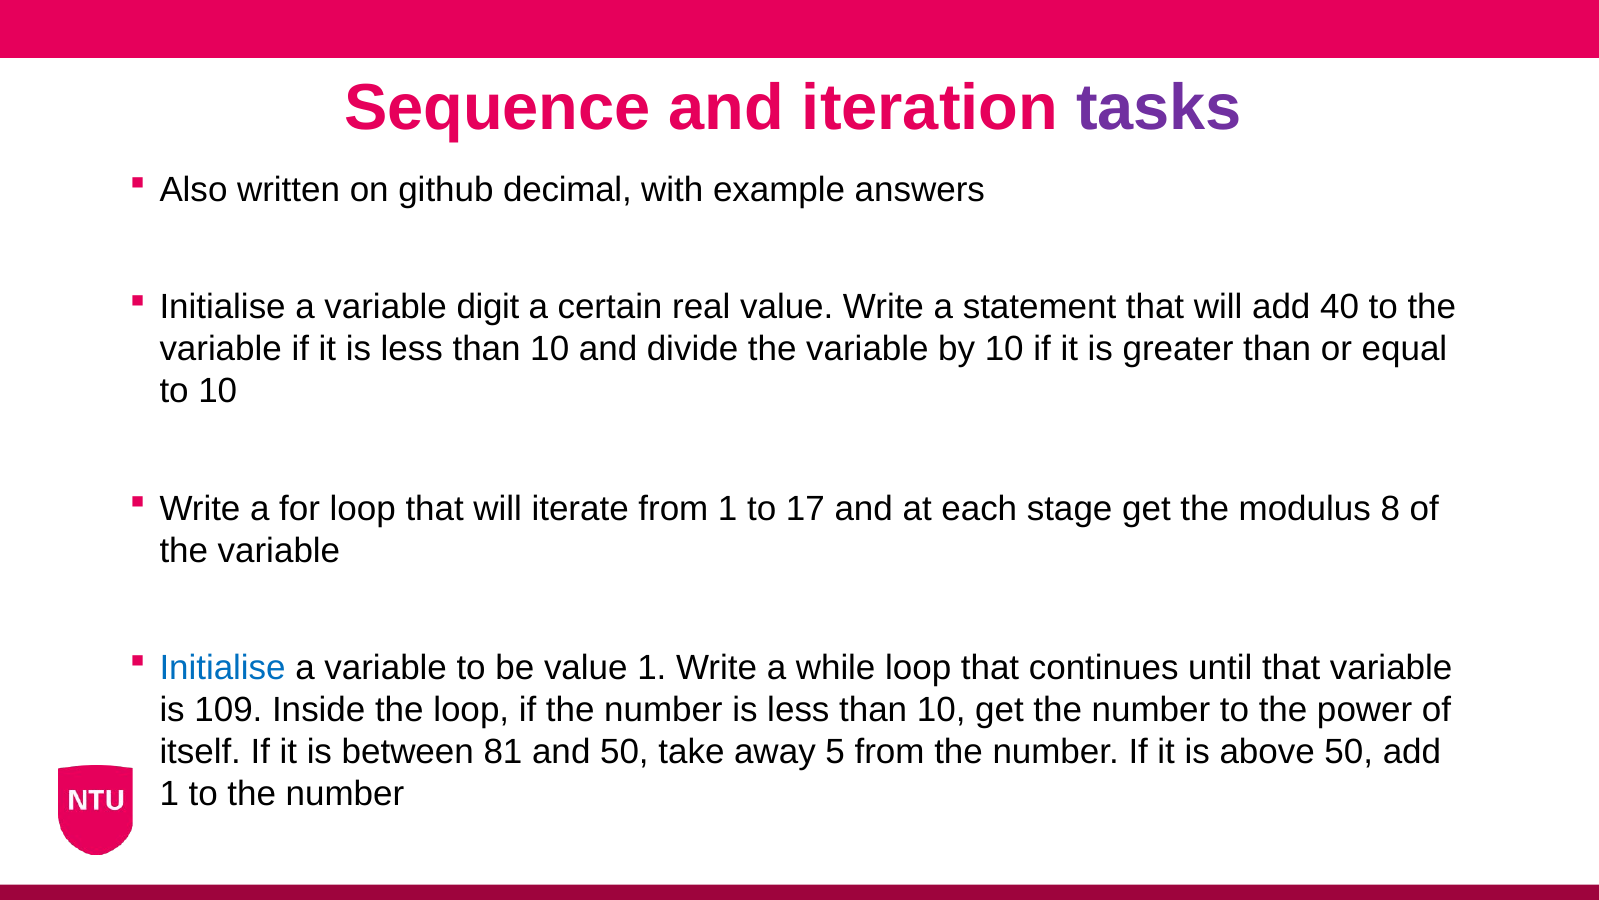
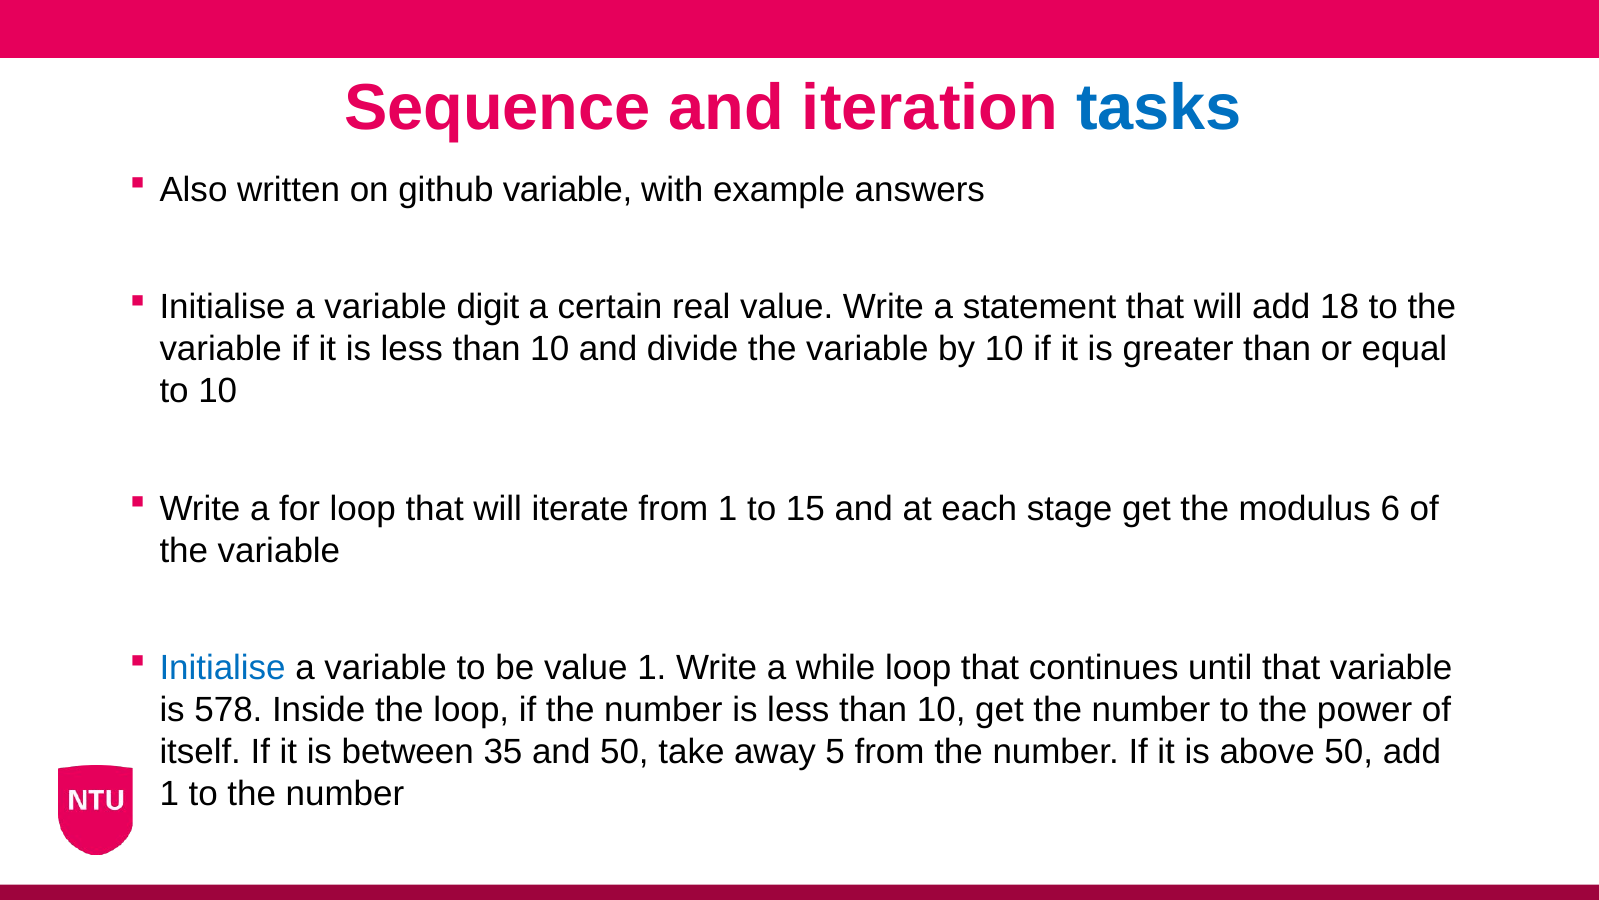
tasks colour: purple -> blue
github decimal: decimal -> variable
40: 40 -> 18
17: 17 -> 15
8: 8 -> 6
109: 109 -> 578
81: 81 -> 35
